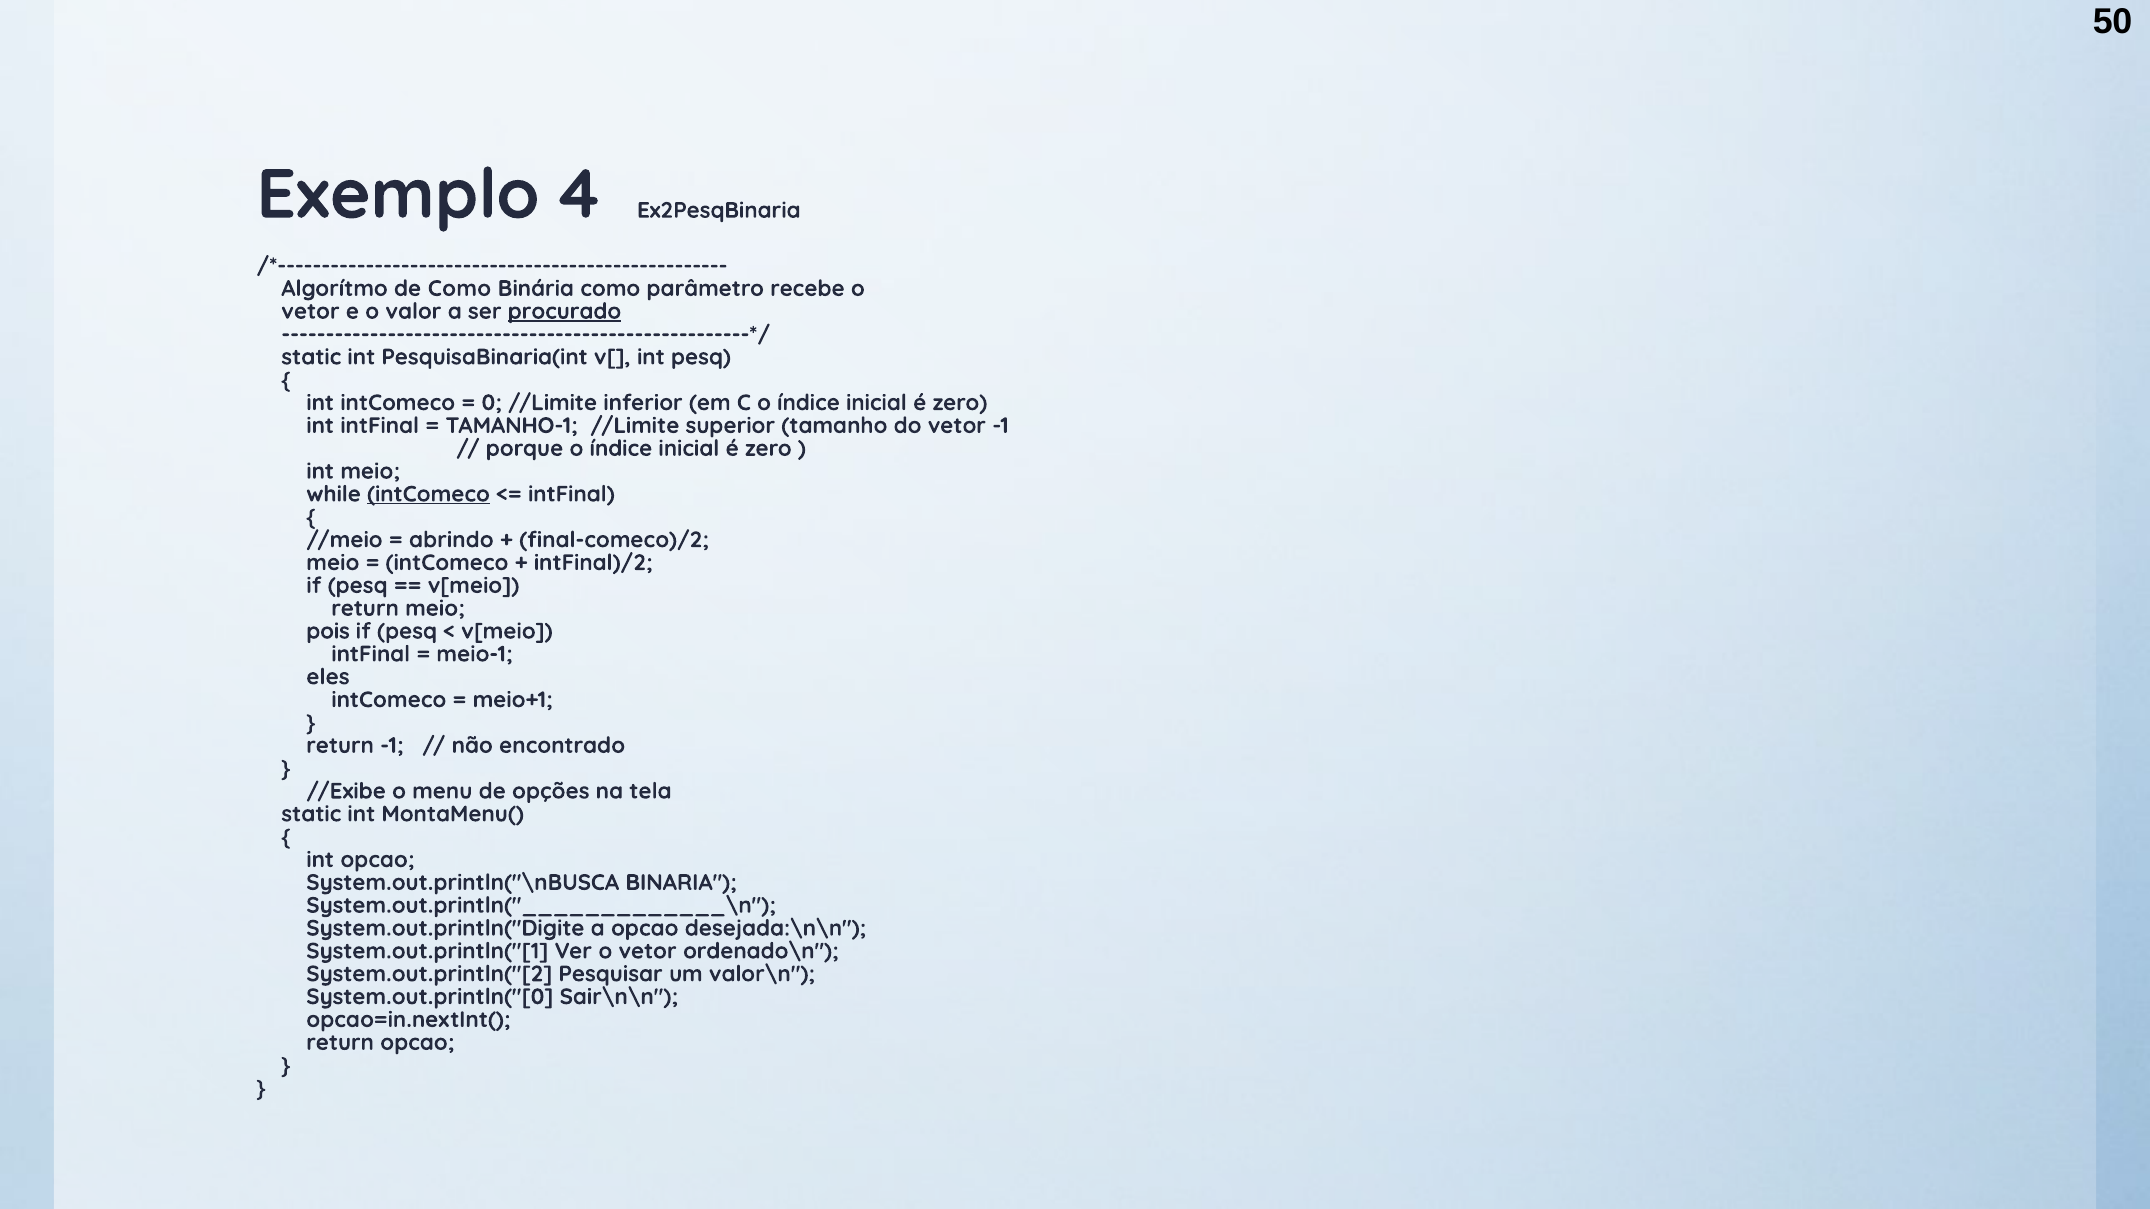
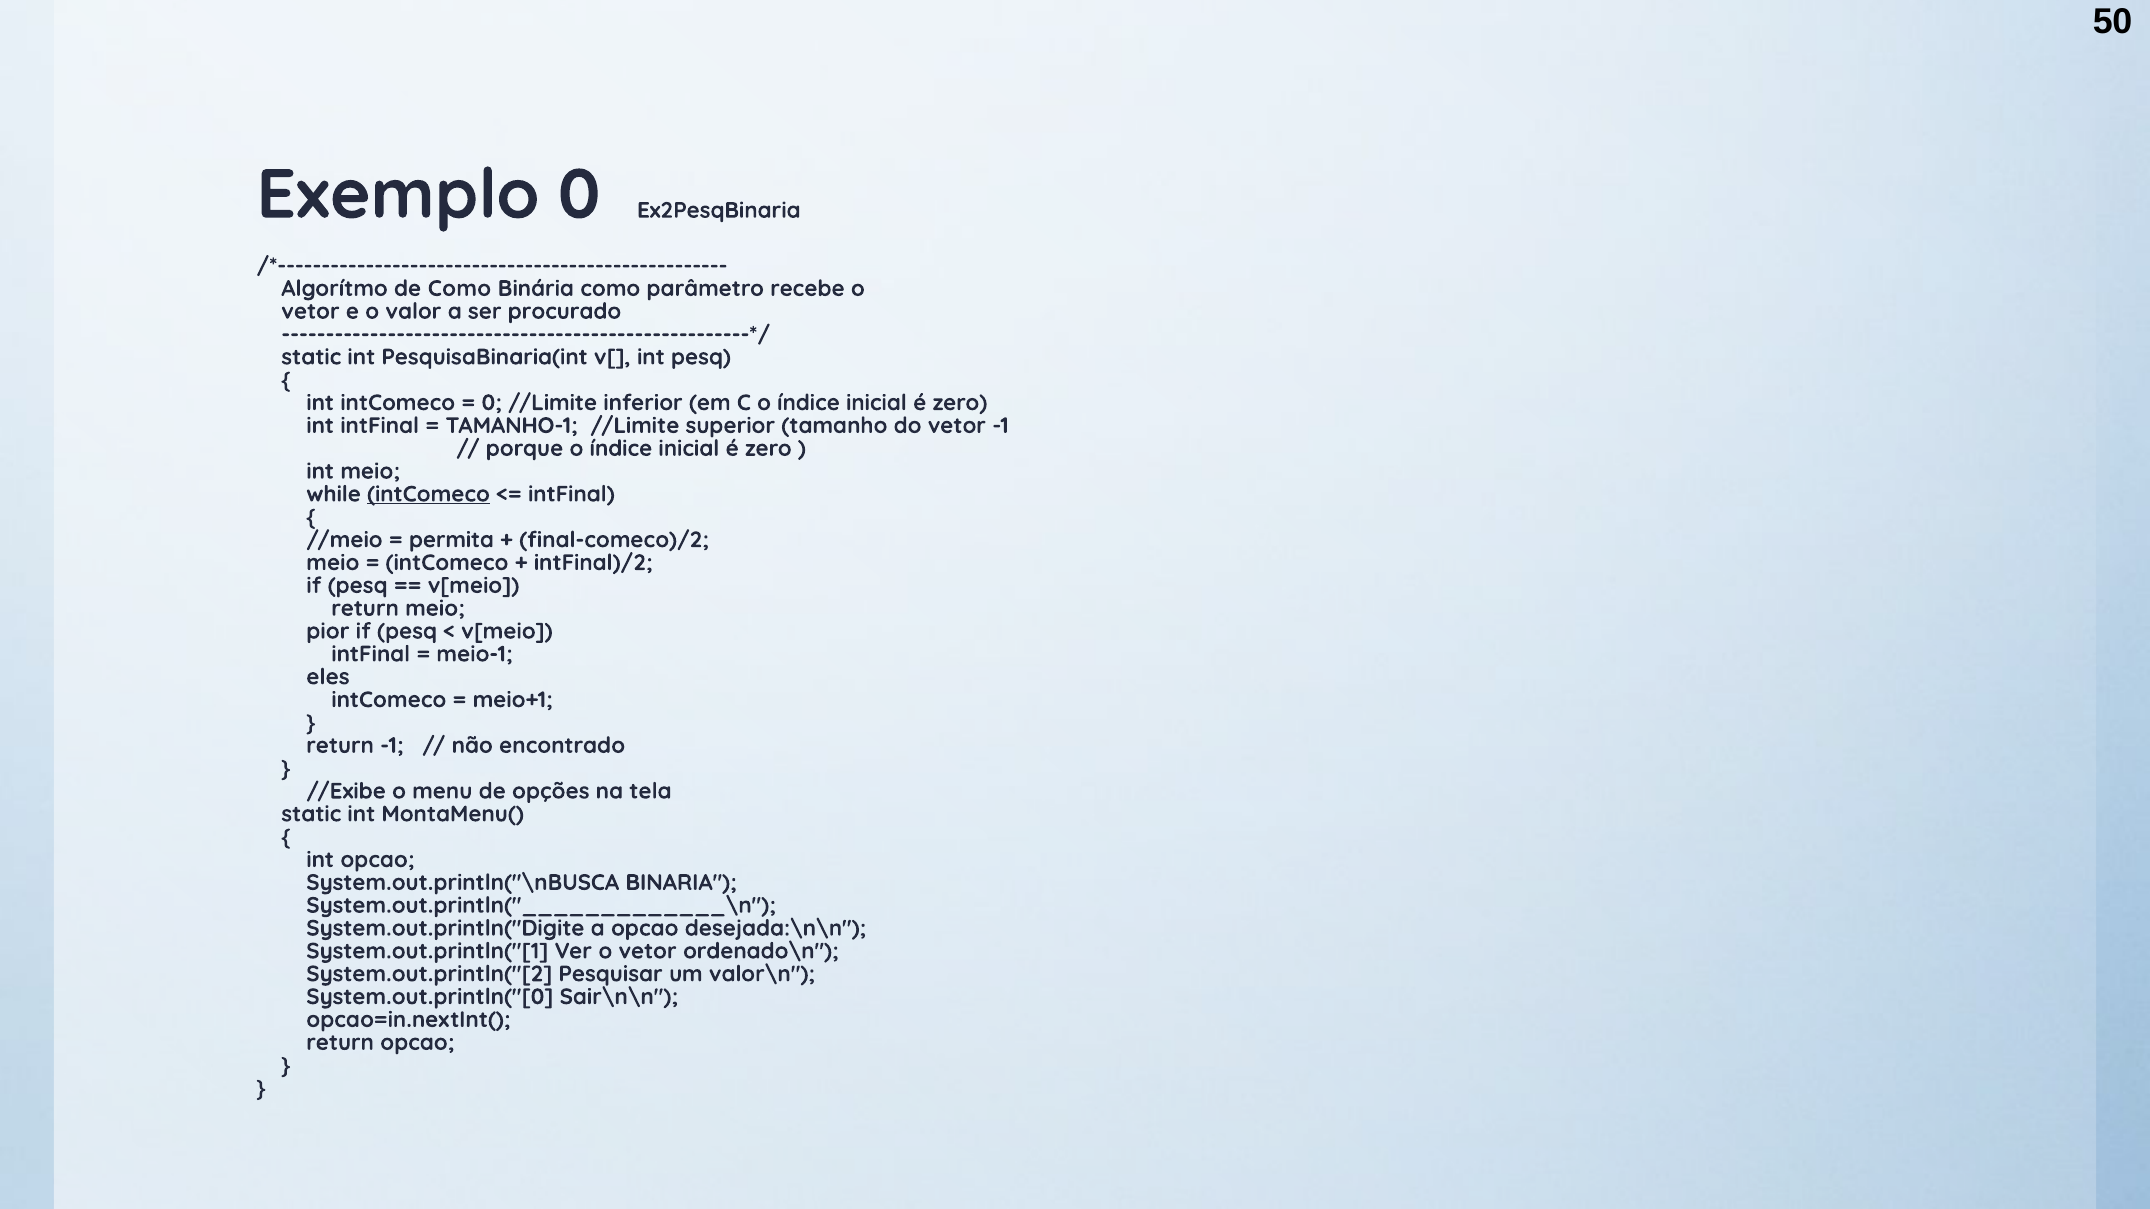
Exemplo 4: 4 -> 0
procurado underline: present -> none
abrindo: abrindo -> permita
pois: pois -> pior
